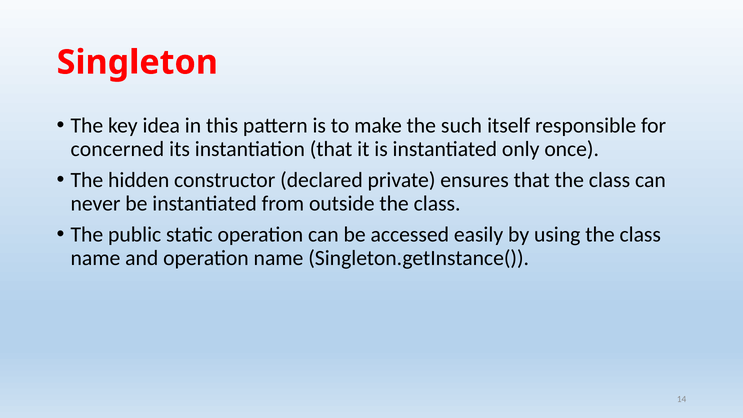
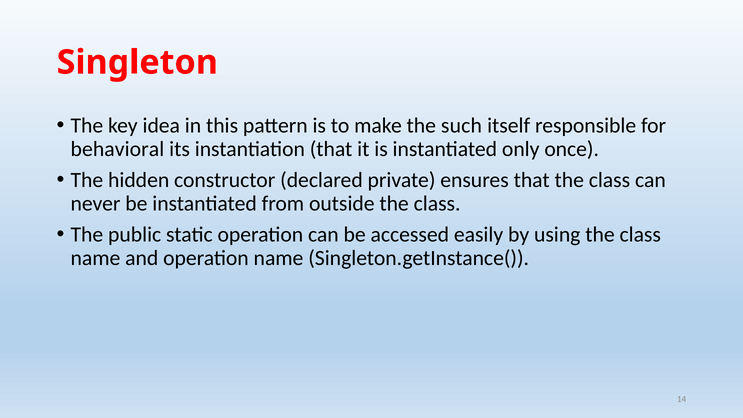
concerned: concerned -> behavioral
